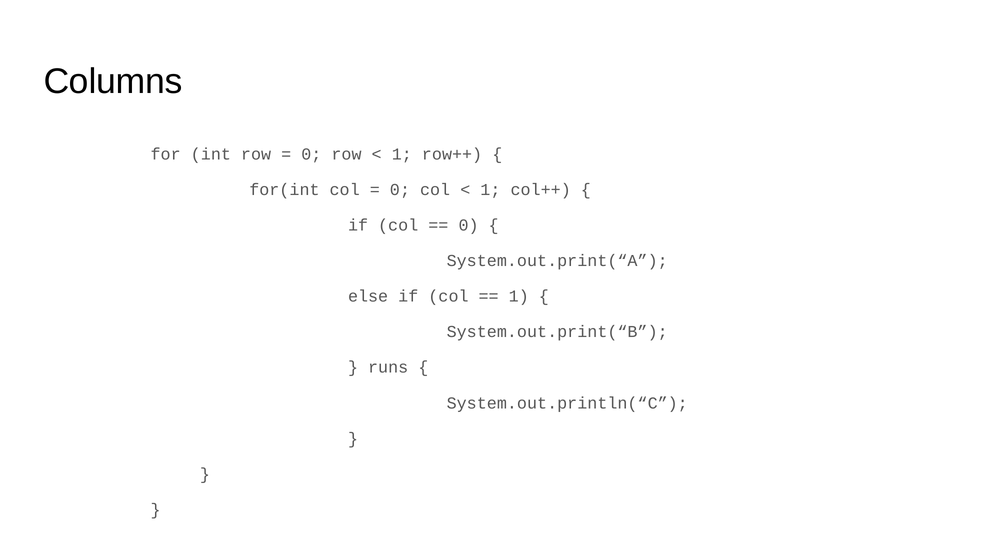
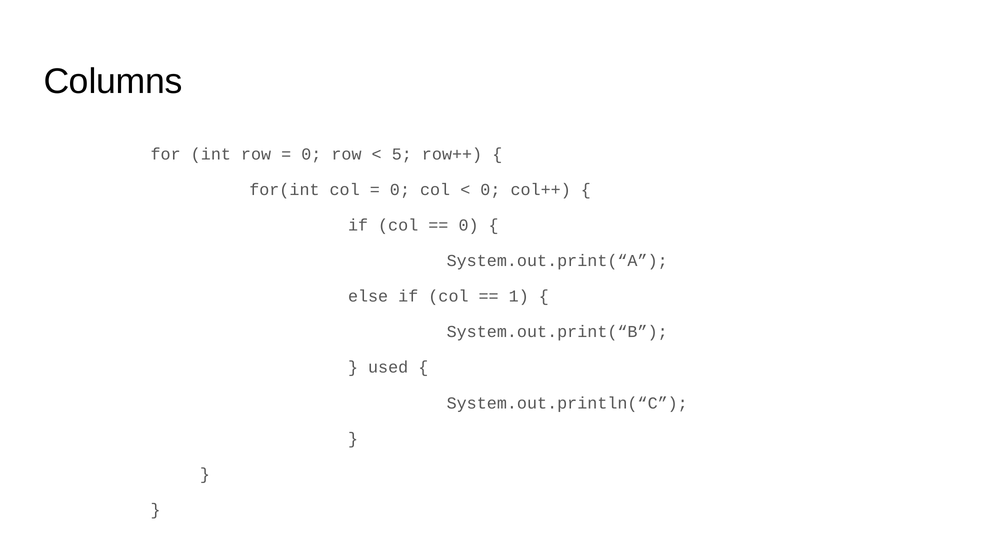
1 at (402, 154): 1 -> 5
1 at (490, 190): 1 -> 0
runs: runs -> used
